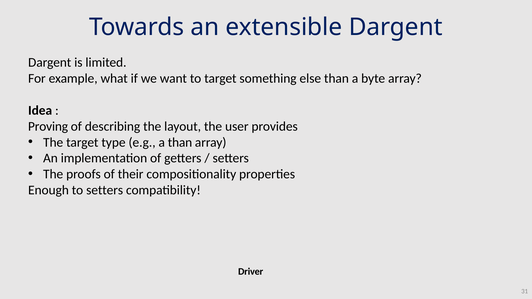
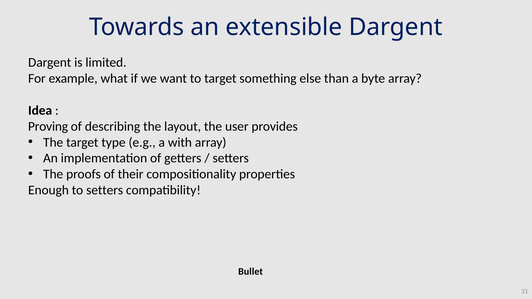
a than: than -> with
Driver: Driver -> Bullet
